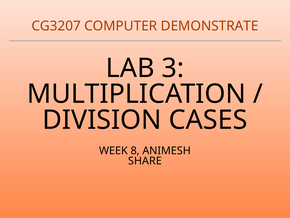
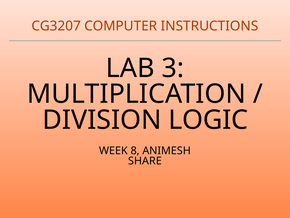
DEMONSTRATE: DEMONSTRATE -> INSTRUCTIONS
CASES: CASES -> LOGIC
